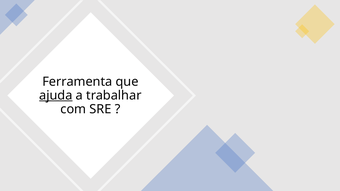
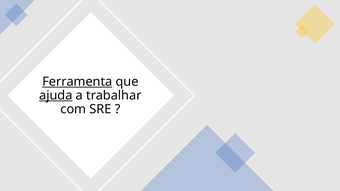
Ferramenta underline: none -> present
